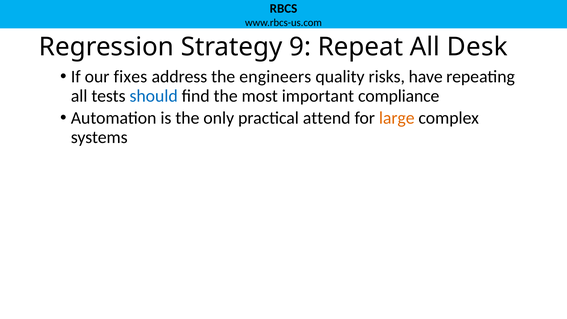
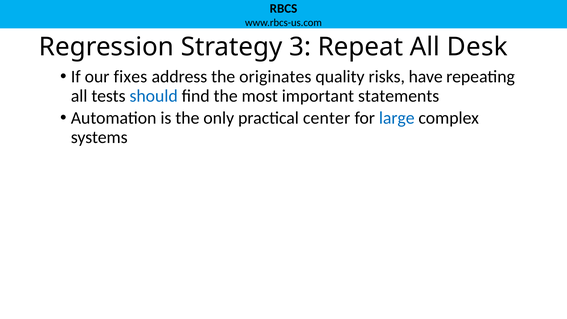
9: 9 -> 3
engineers: engineers -> originates
compliance: compliance -> statements
attend: attend -> center
large colour: orange -> blue
